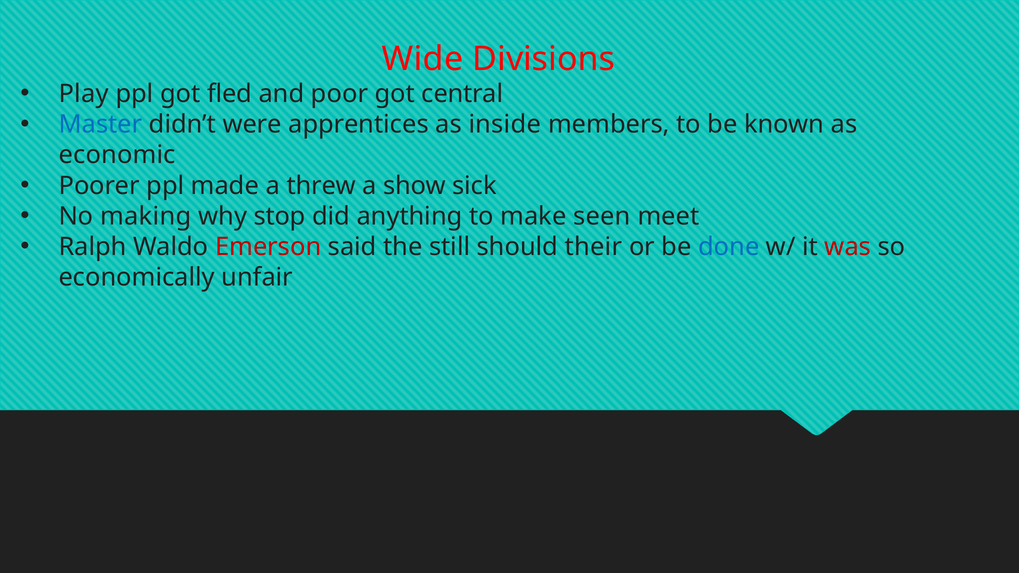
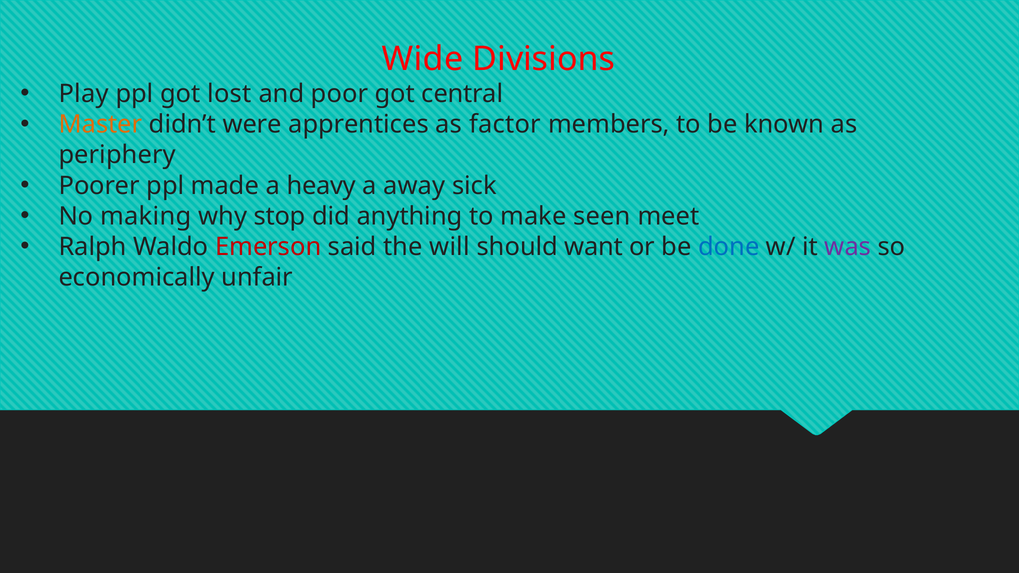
fled: fled -> lost
Master colour: blue -> orange
inside: inside -> factor
economic: economic -> periphery
threw: threw -> heavy
show: show -> away
still: still -> will
their: their -> want
was colour: red -> purple
